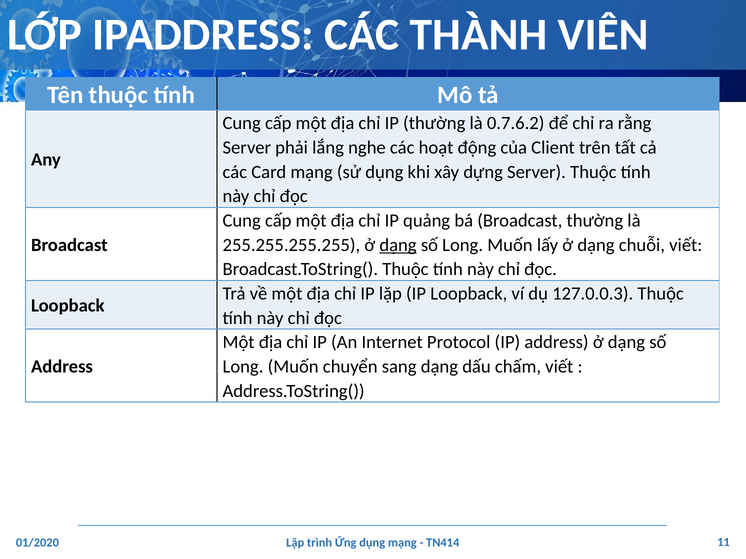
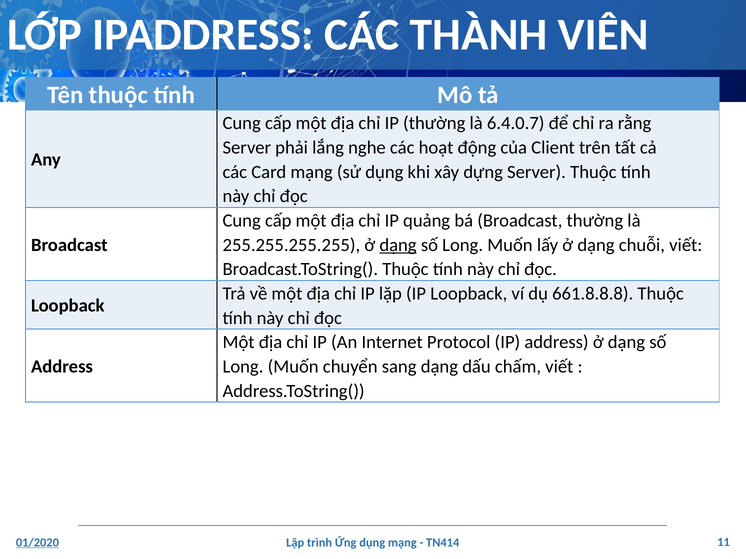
0.7.6.2: 0.7.6.2 -> 6.4.0.7
127.0.0.3: 127.0.0.3 -> 661.8.8.8
01/2020 underline: none -> present
